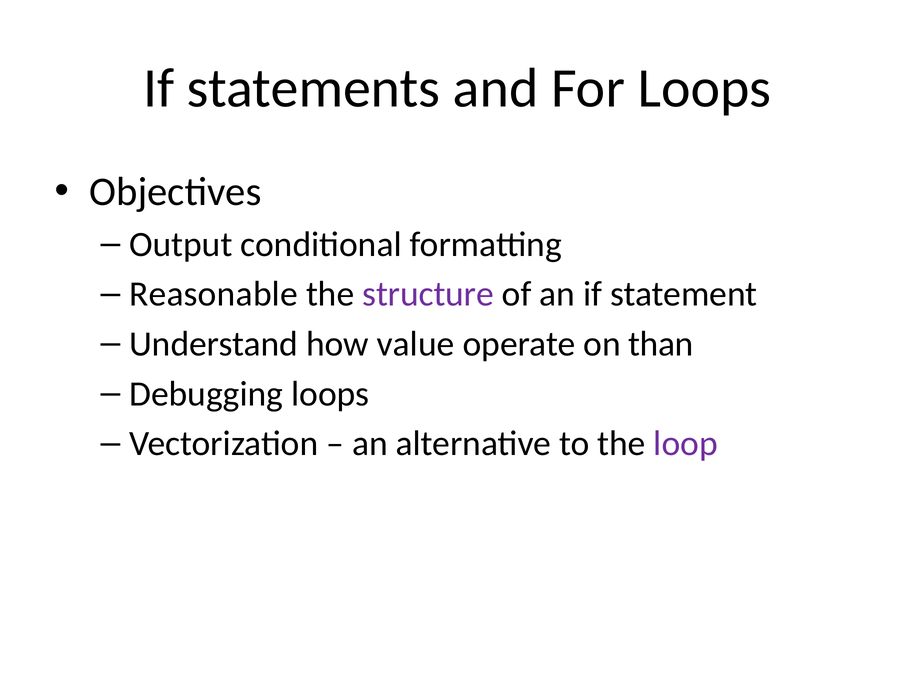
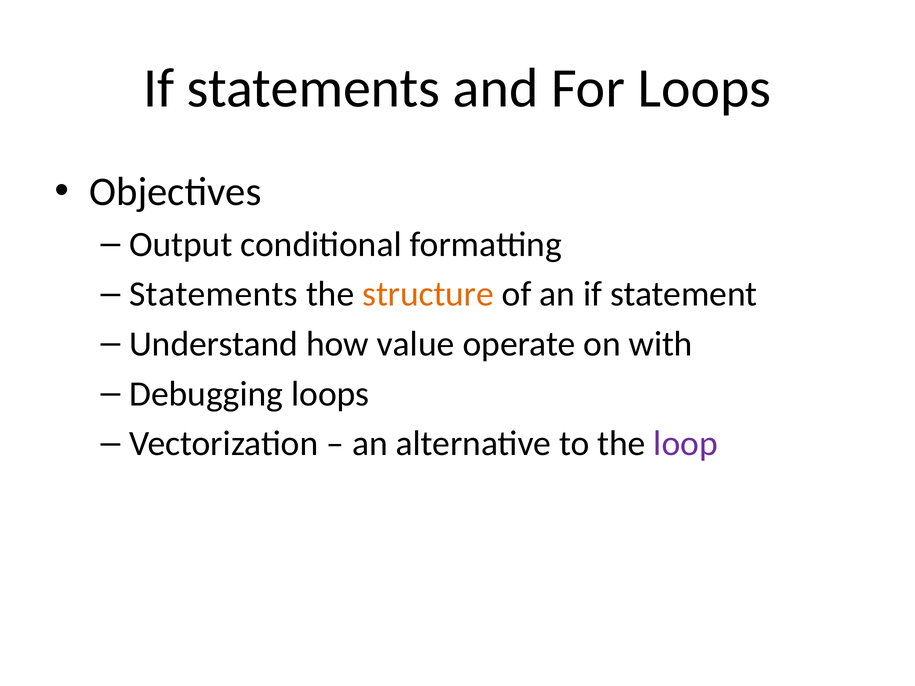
Reasonable at (214, 294): Reasonable -> Statements
structure colour: purple -> orange
than: than -> with
